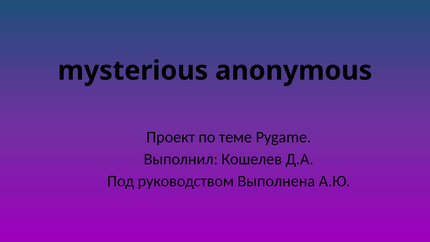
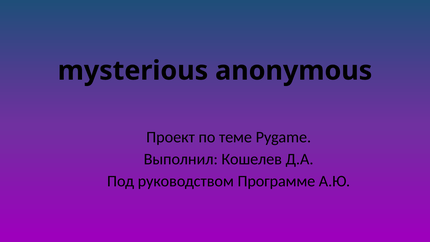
Выполнена: Выполнена -> Программе
